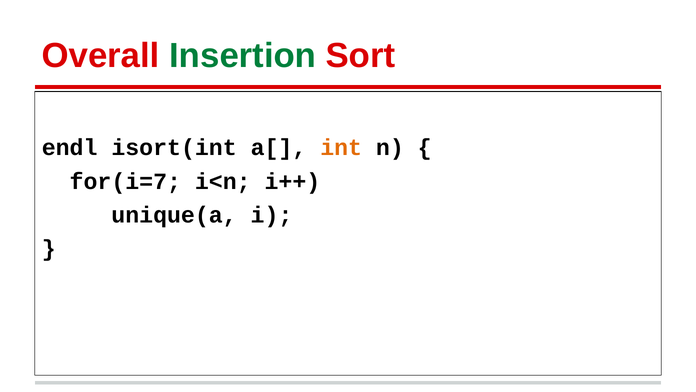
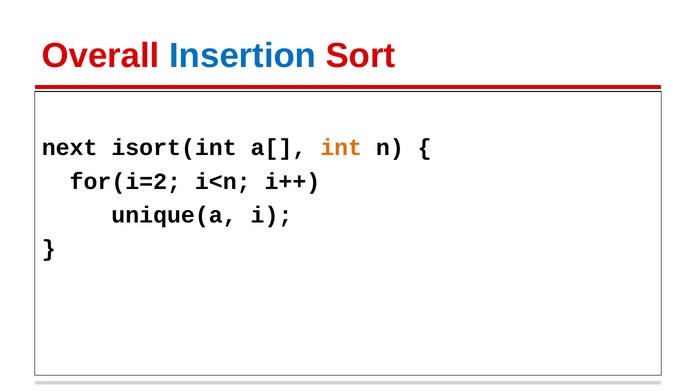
Insertion colour: green -> blue
endl: endl -> next
for(i=7: for(i=7 -> for(i=2
